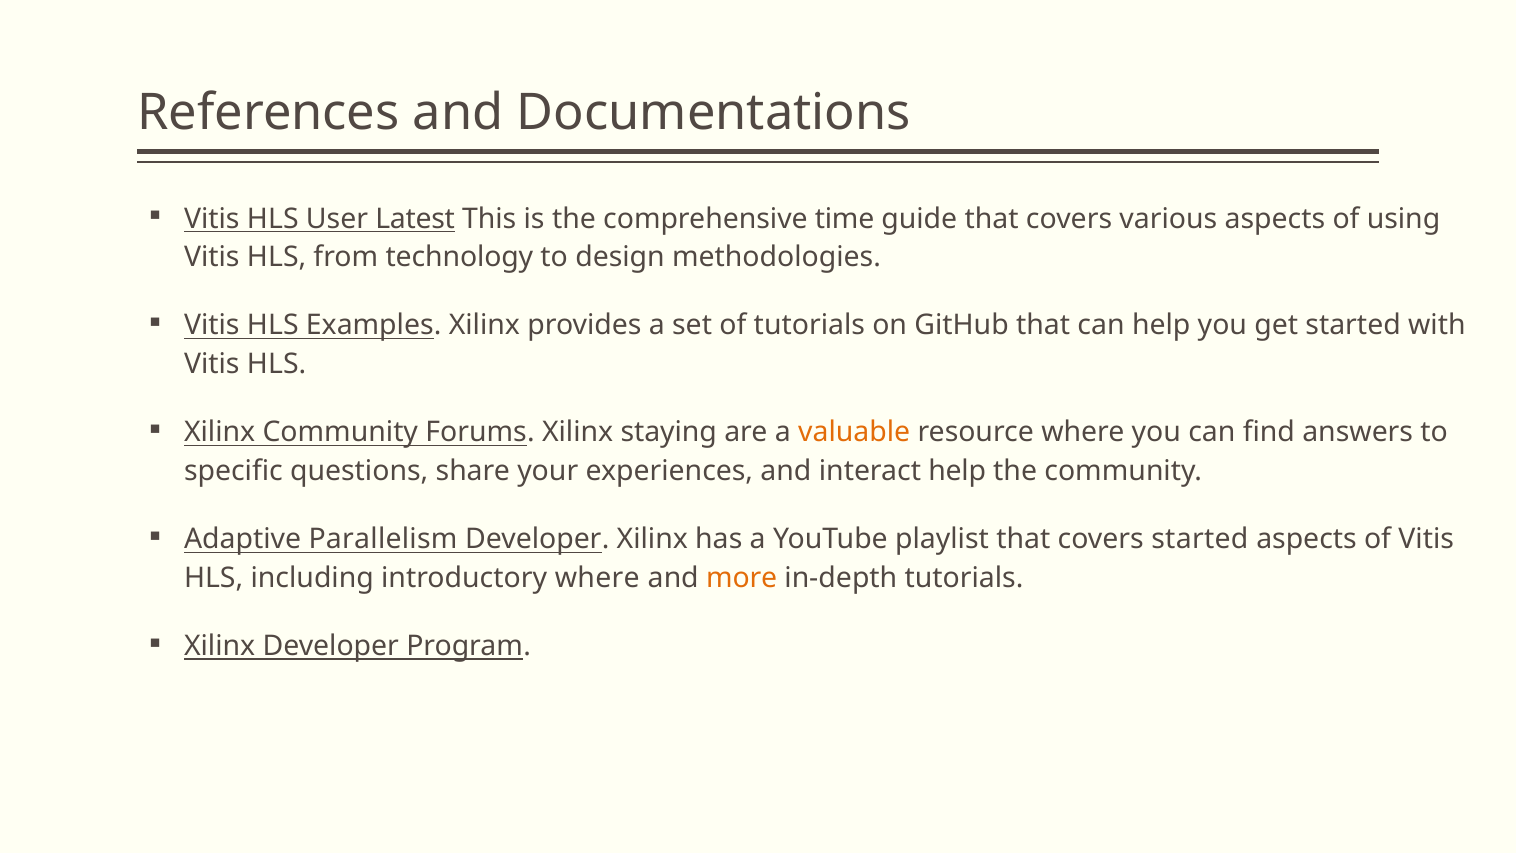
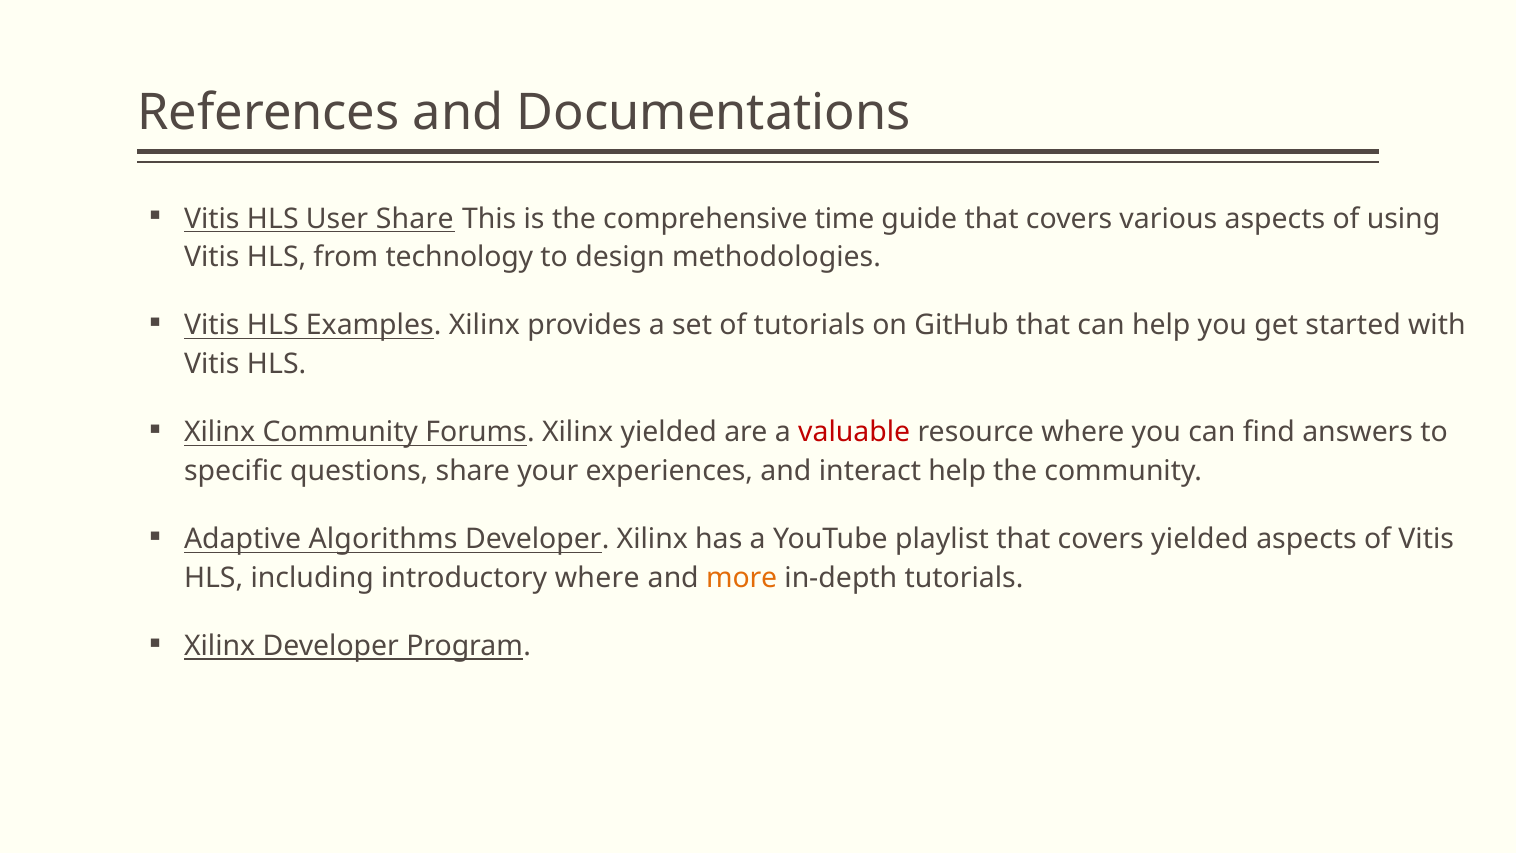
User Latest: Latest -> Share
Xilinx staying: staying -> yielded
valuable colour: orange -> red
Parallelism: Parallelism -> Algorithms
covers started: started -> yielded
